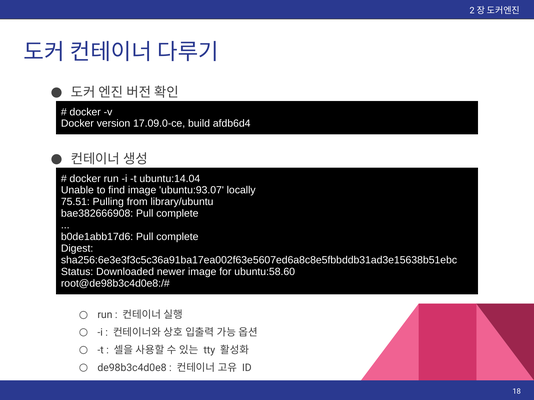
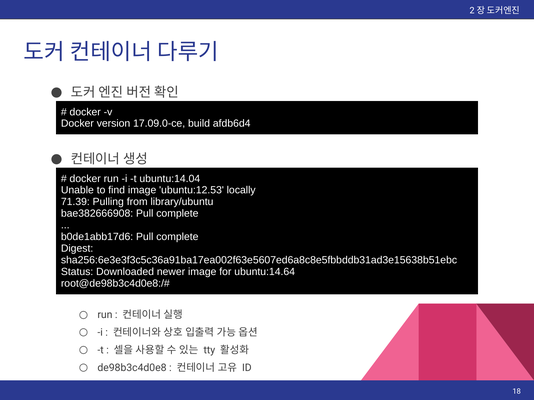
ubuntu:93.07: ubuntu:93.07 -> ubuntu:12.53
75.51: 75.51 -> 71.39
ubuntu:58.60: ubuntu:58.60 -> ubuntu:14.64
